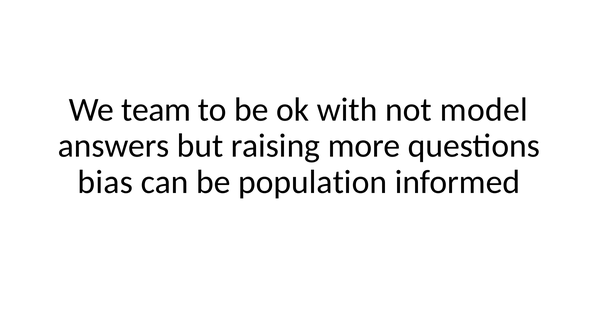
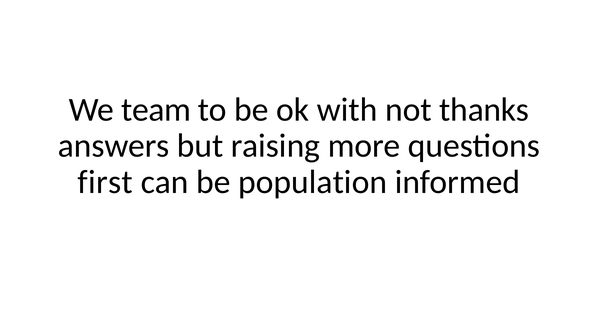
model: model -> thanks
bias: bias -> first
